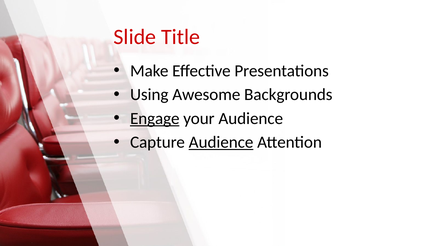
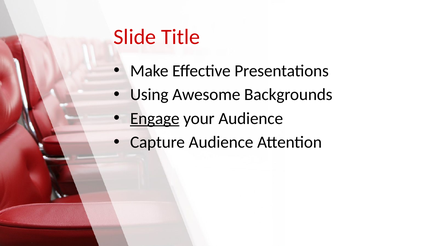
Audience at (221, 143) underline: present -> none
